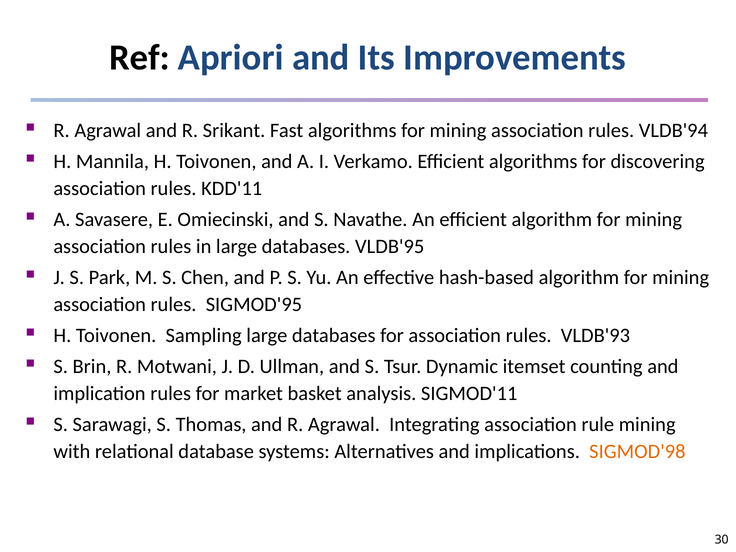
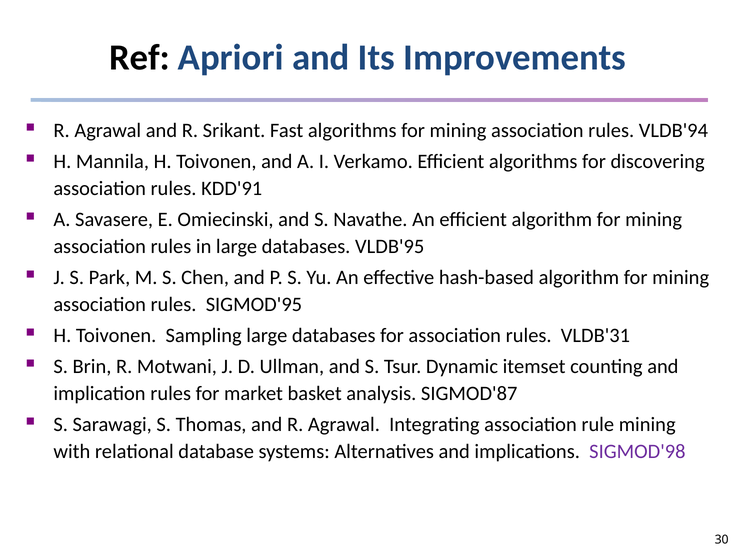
KDD'11: KDD'11 -> KDD'91
VLDB'93: VLDB'93 -> VLDB'31
SIGMOD'11: SIGMOD'11 -> SIGMOD'87
SIGMOD'98 colour: orange -> purple
